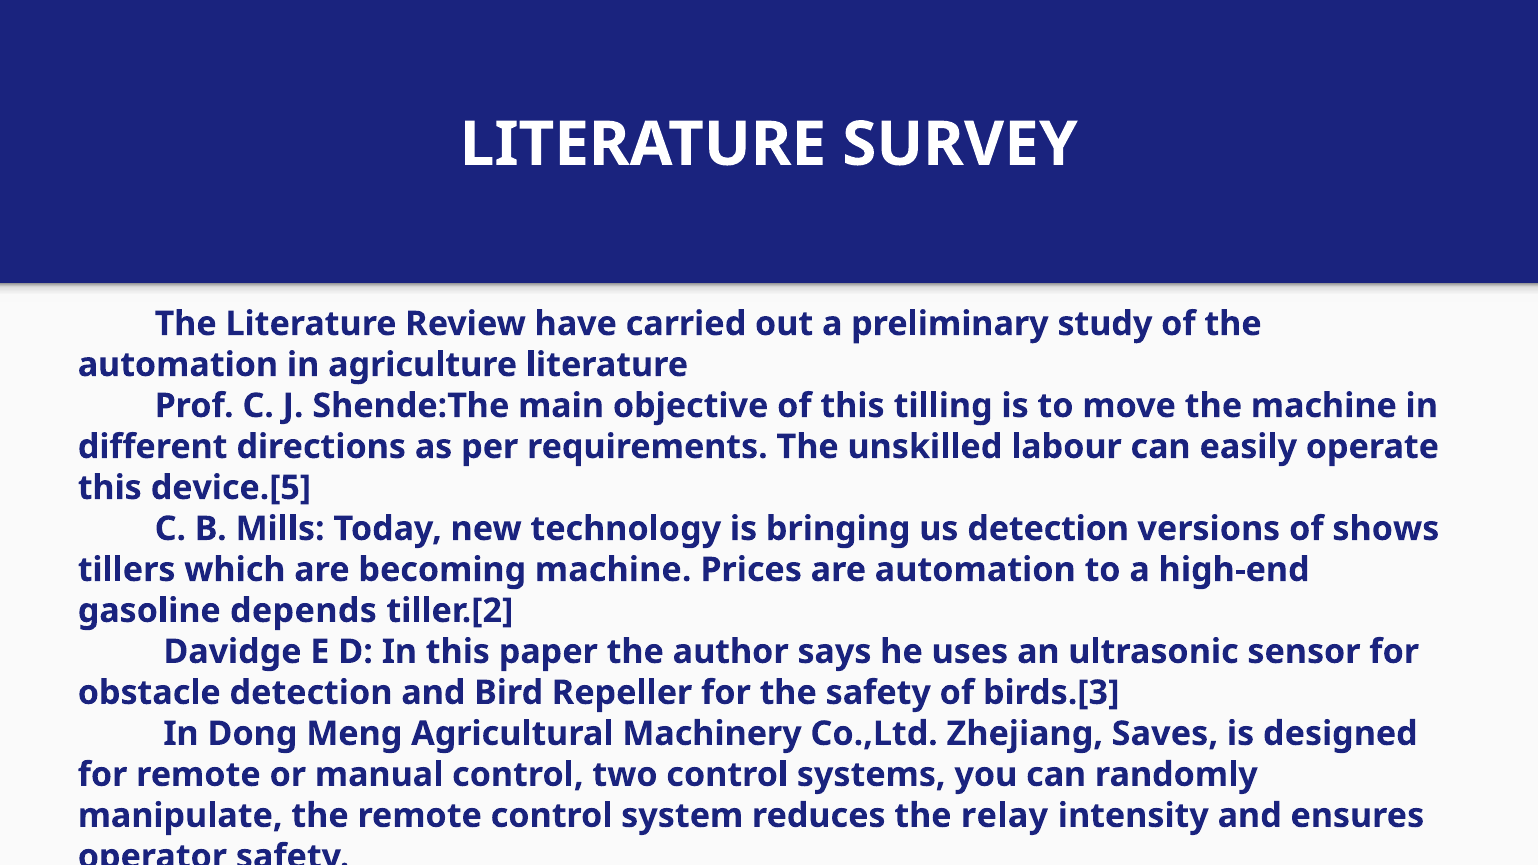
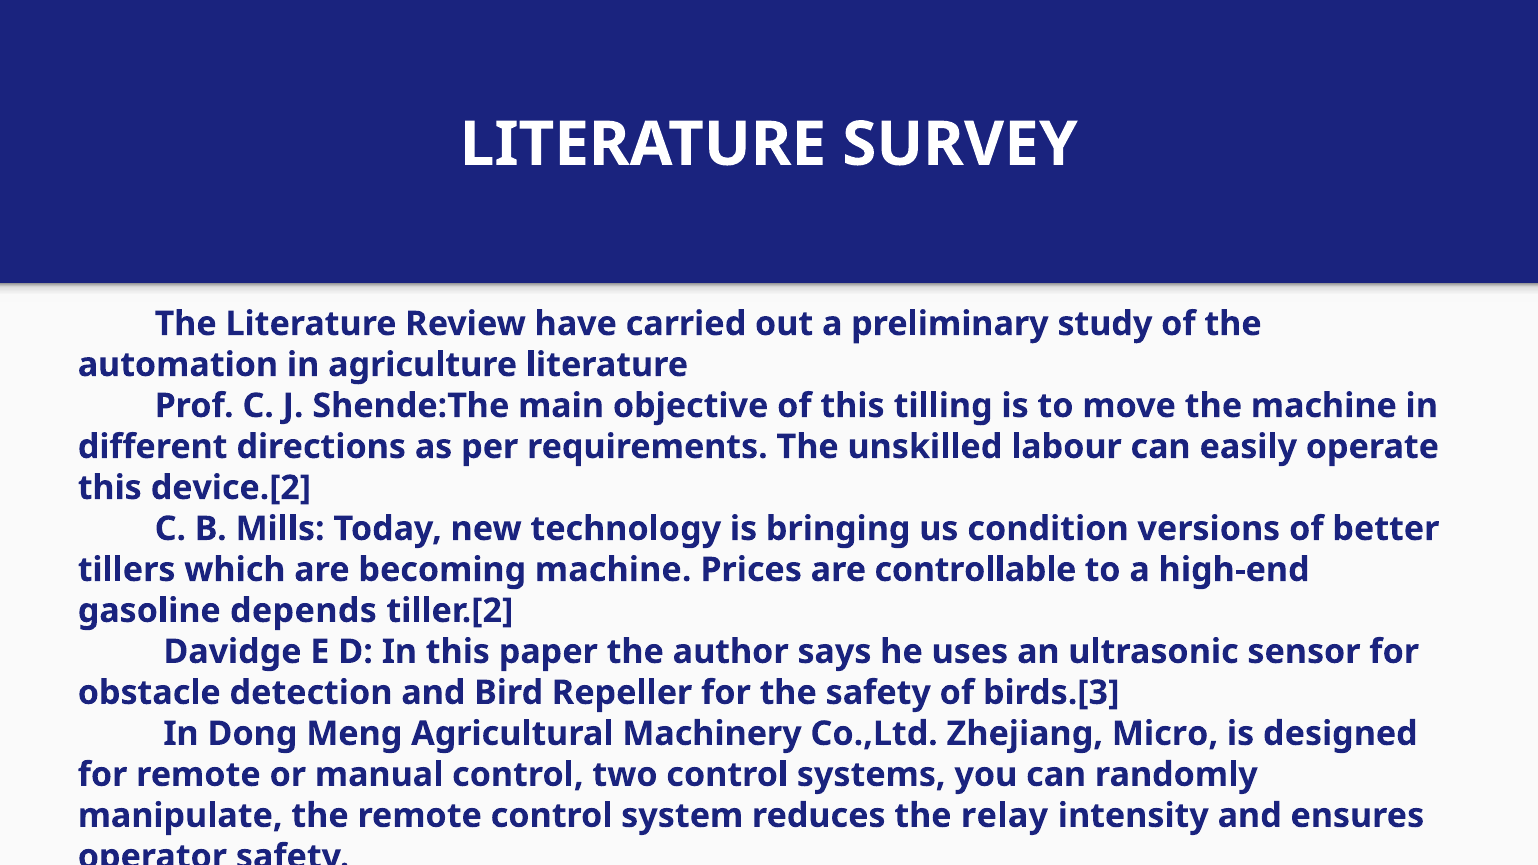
device.[5: device.[5 -> device.[2
us detection: detection -> condition
shows: shows -> better
are automation: automation -> controllable
Saves: Saves -> Micro
